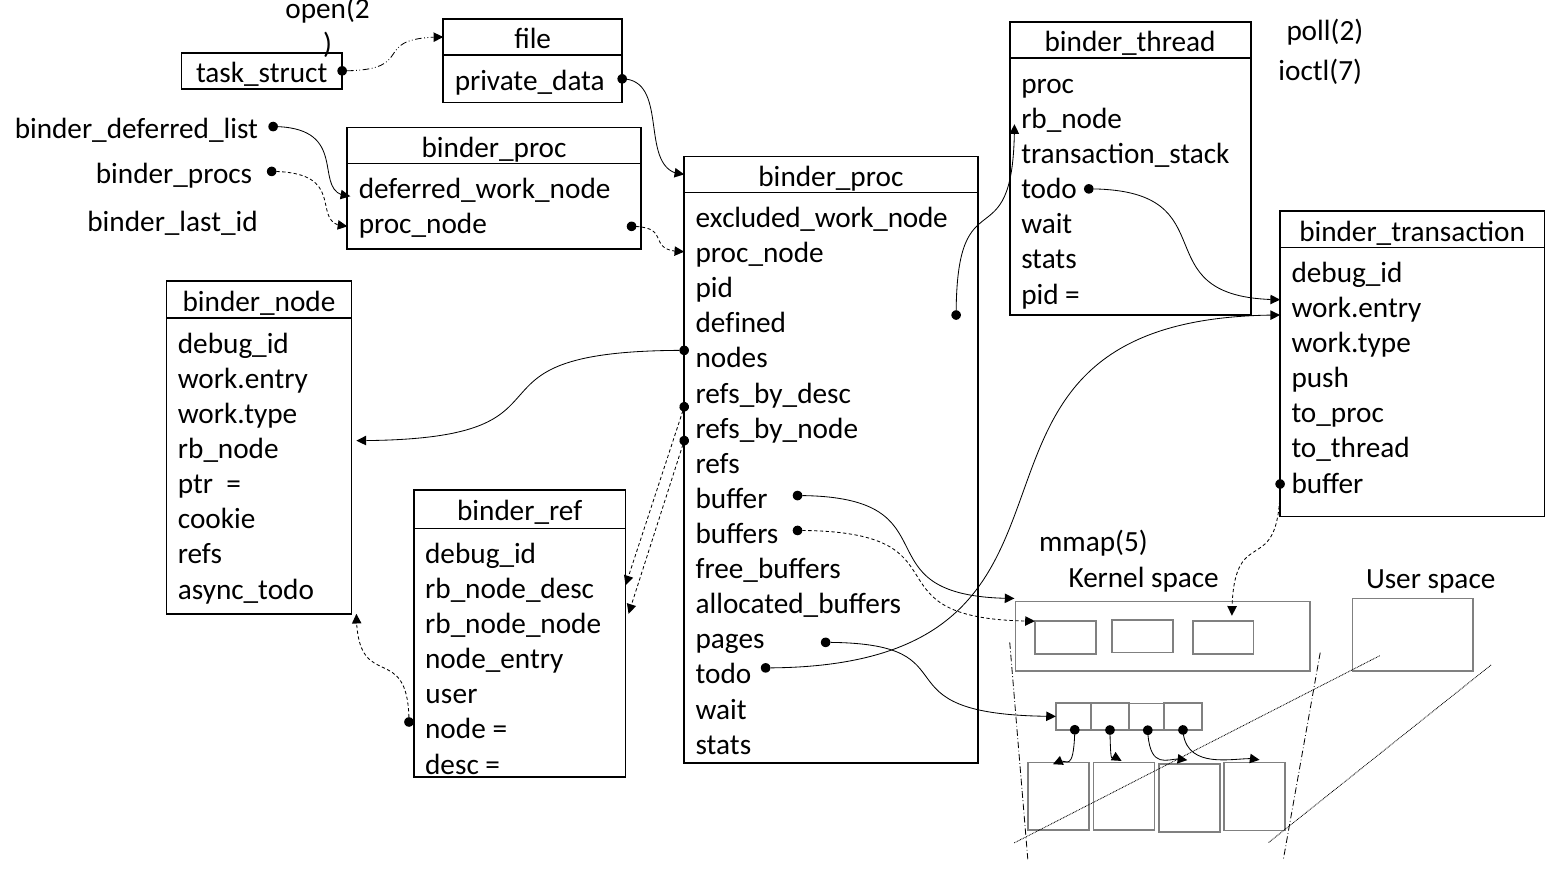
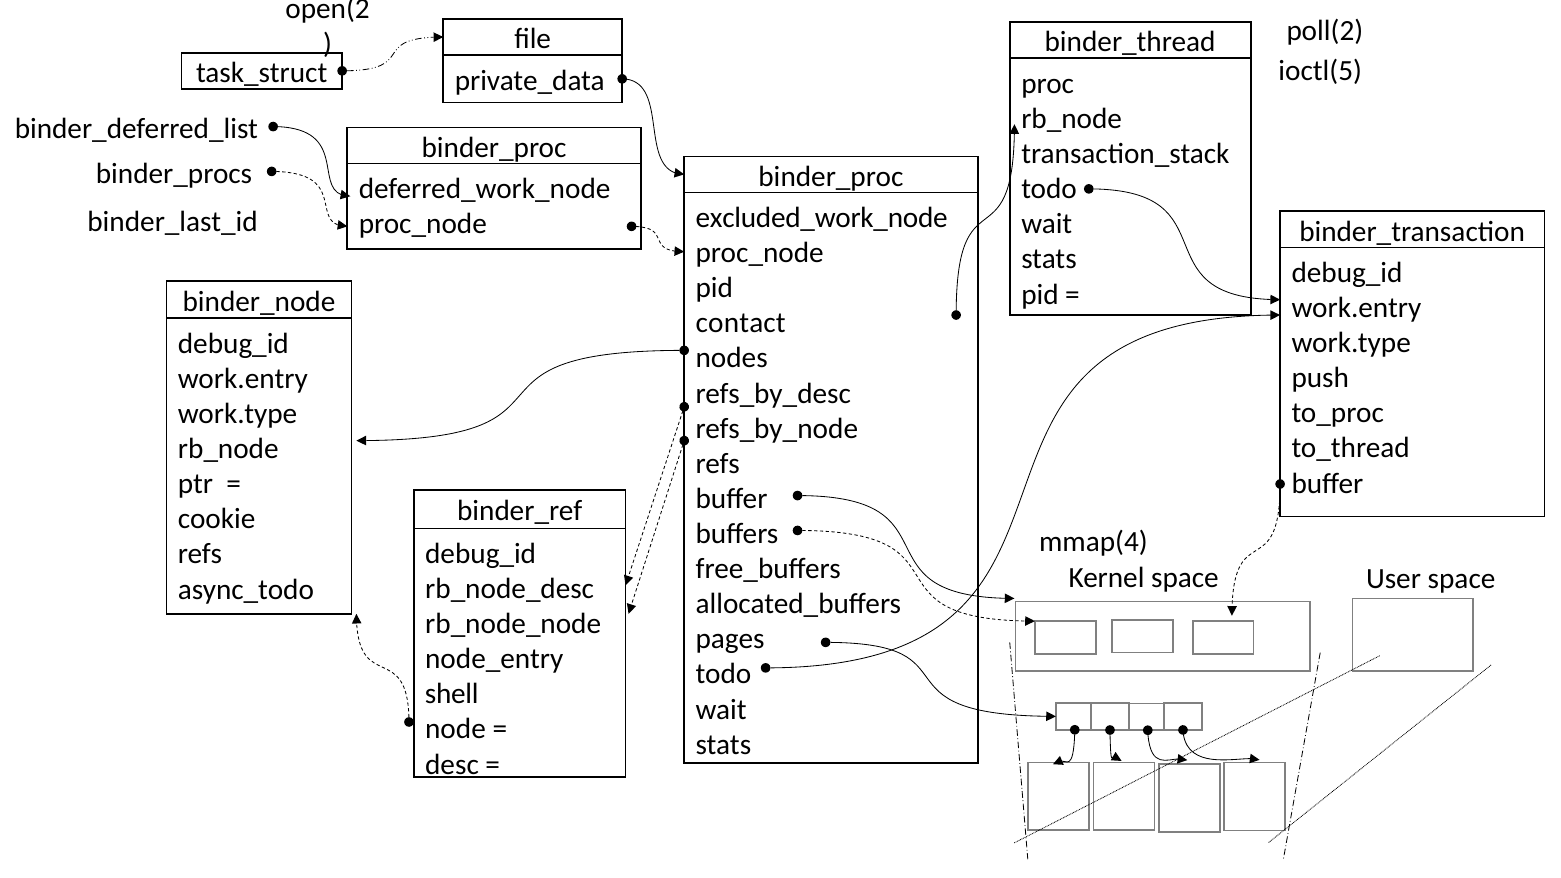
ioctl(7: ioctl(7 -> ioctl(5
defined: defined -> contact
mmap(5: mmap(5 -> mmap(4
user at (451, 694): user -> shell
